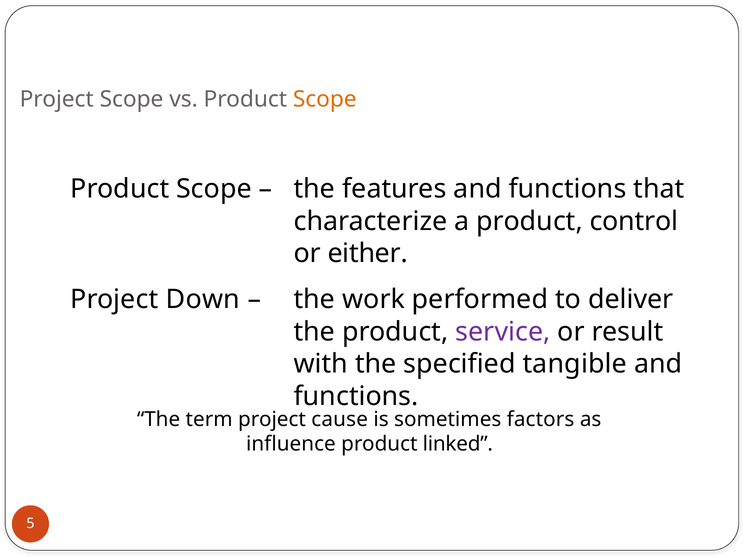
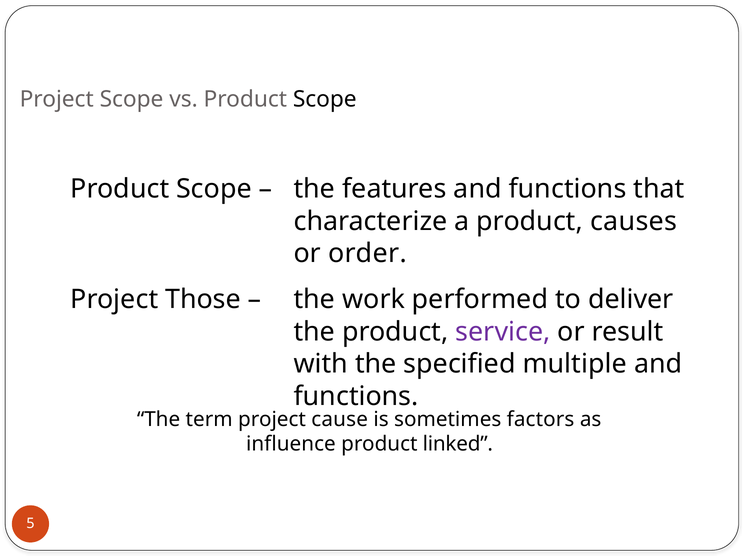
Scope at (325, 99) colour: orange -> black
control: control -> causes
either: either -> order
Down: Down -> Those
tangible: tangible -> multiple
